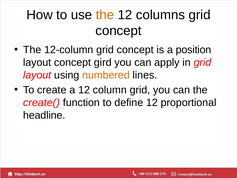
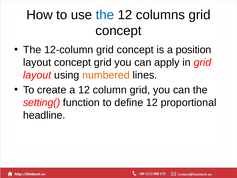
the at (105, 15) colour: orange -> blue
concept gird: gird -> grid
create(: create( -> setting(
